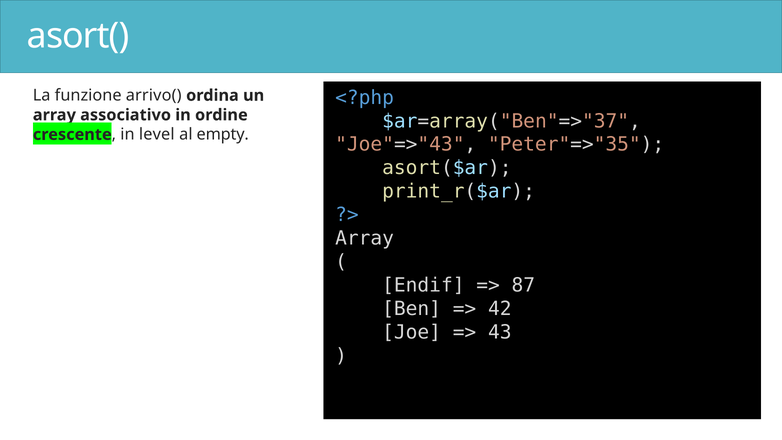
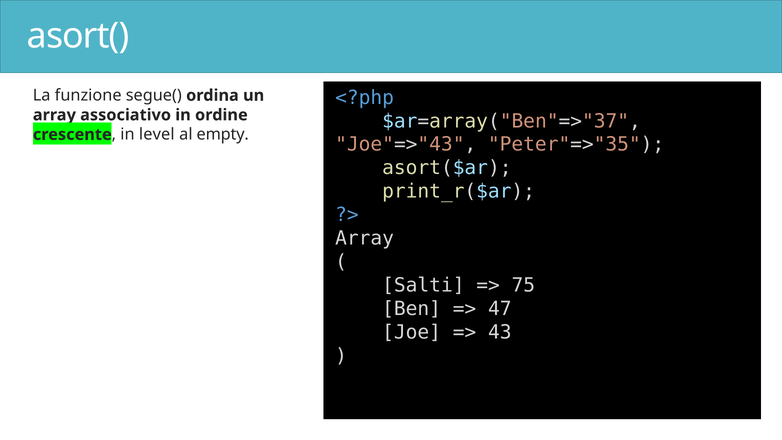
arrivo(: arrivo( -> segue(
Endif: Endif -> Salti
87: 87 -> 75
42: 42 -> 47
